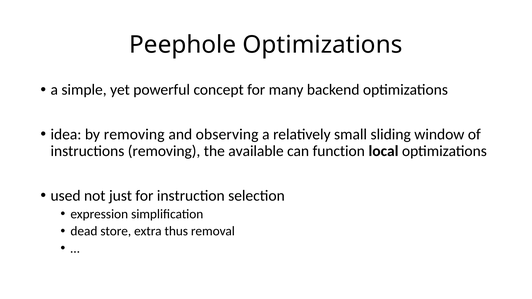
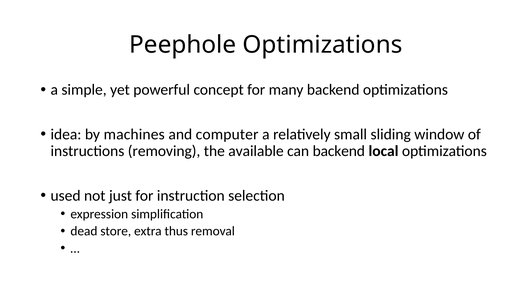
by removing: removing -> machines
observing: observing -> computer
can function: function -> backend
